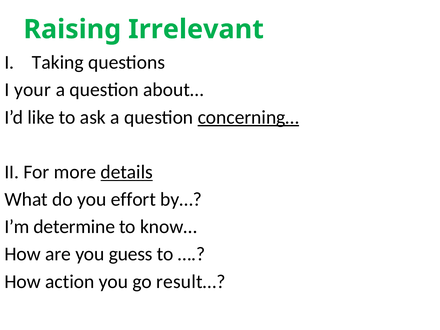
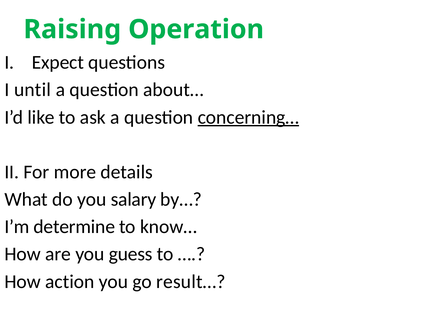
Irrelevant: Irrelevant -> Operation
Taking: Taking -> Expect
your: your -> until
details underline: present -> none
effort: effort -> salary
